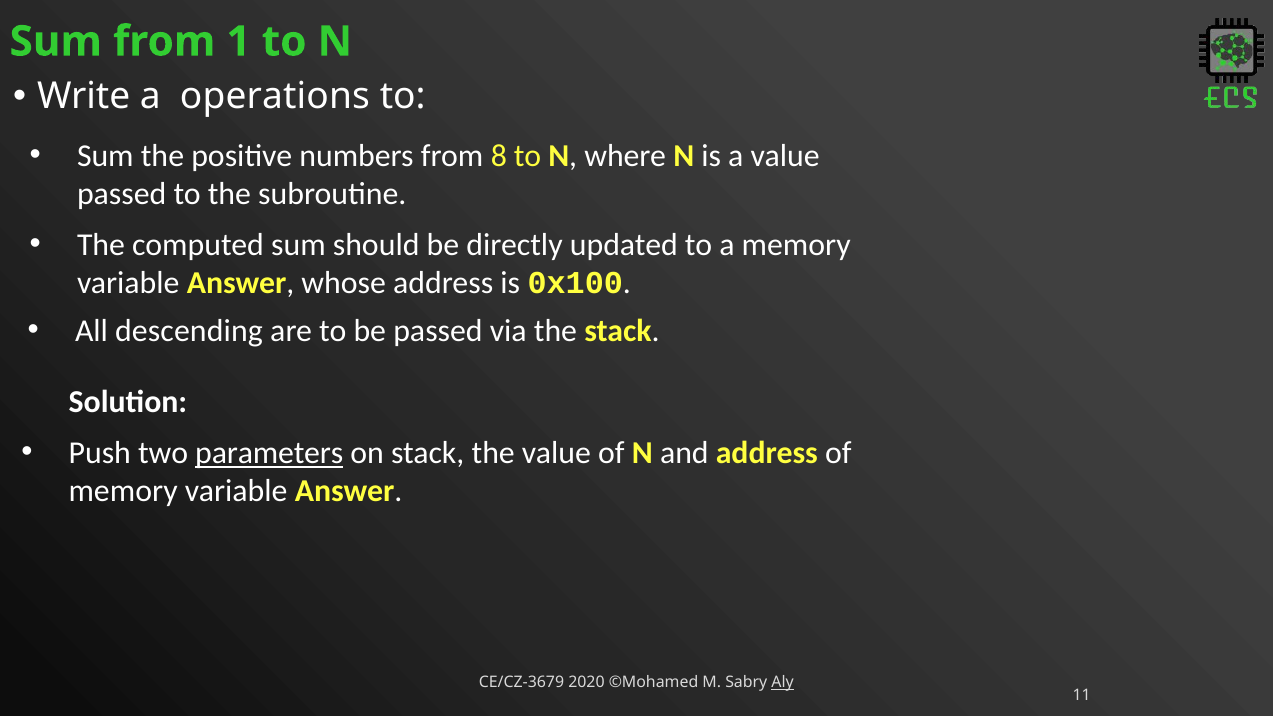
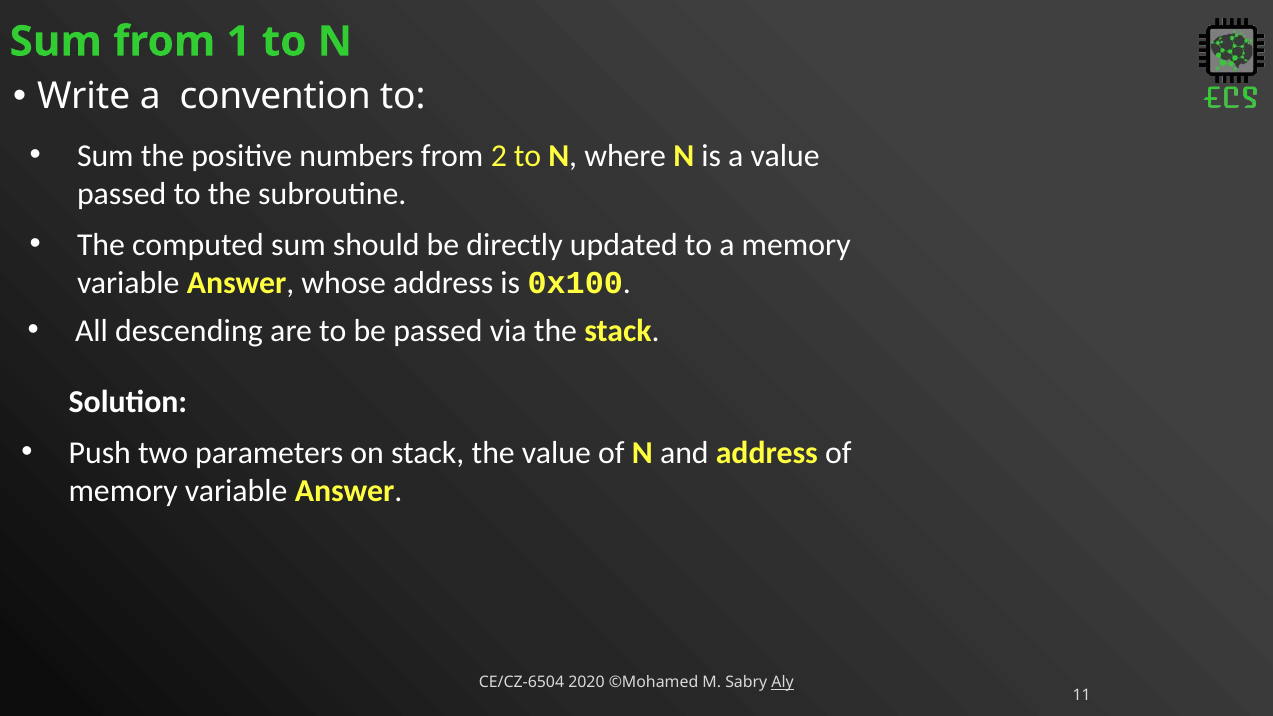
operations: operations -> convention
8: 8 -> 2
parameters underline: present -> none
CE/CZ-3679: CE/CZ-3679 -> CE/CZ-6504
